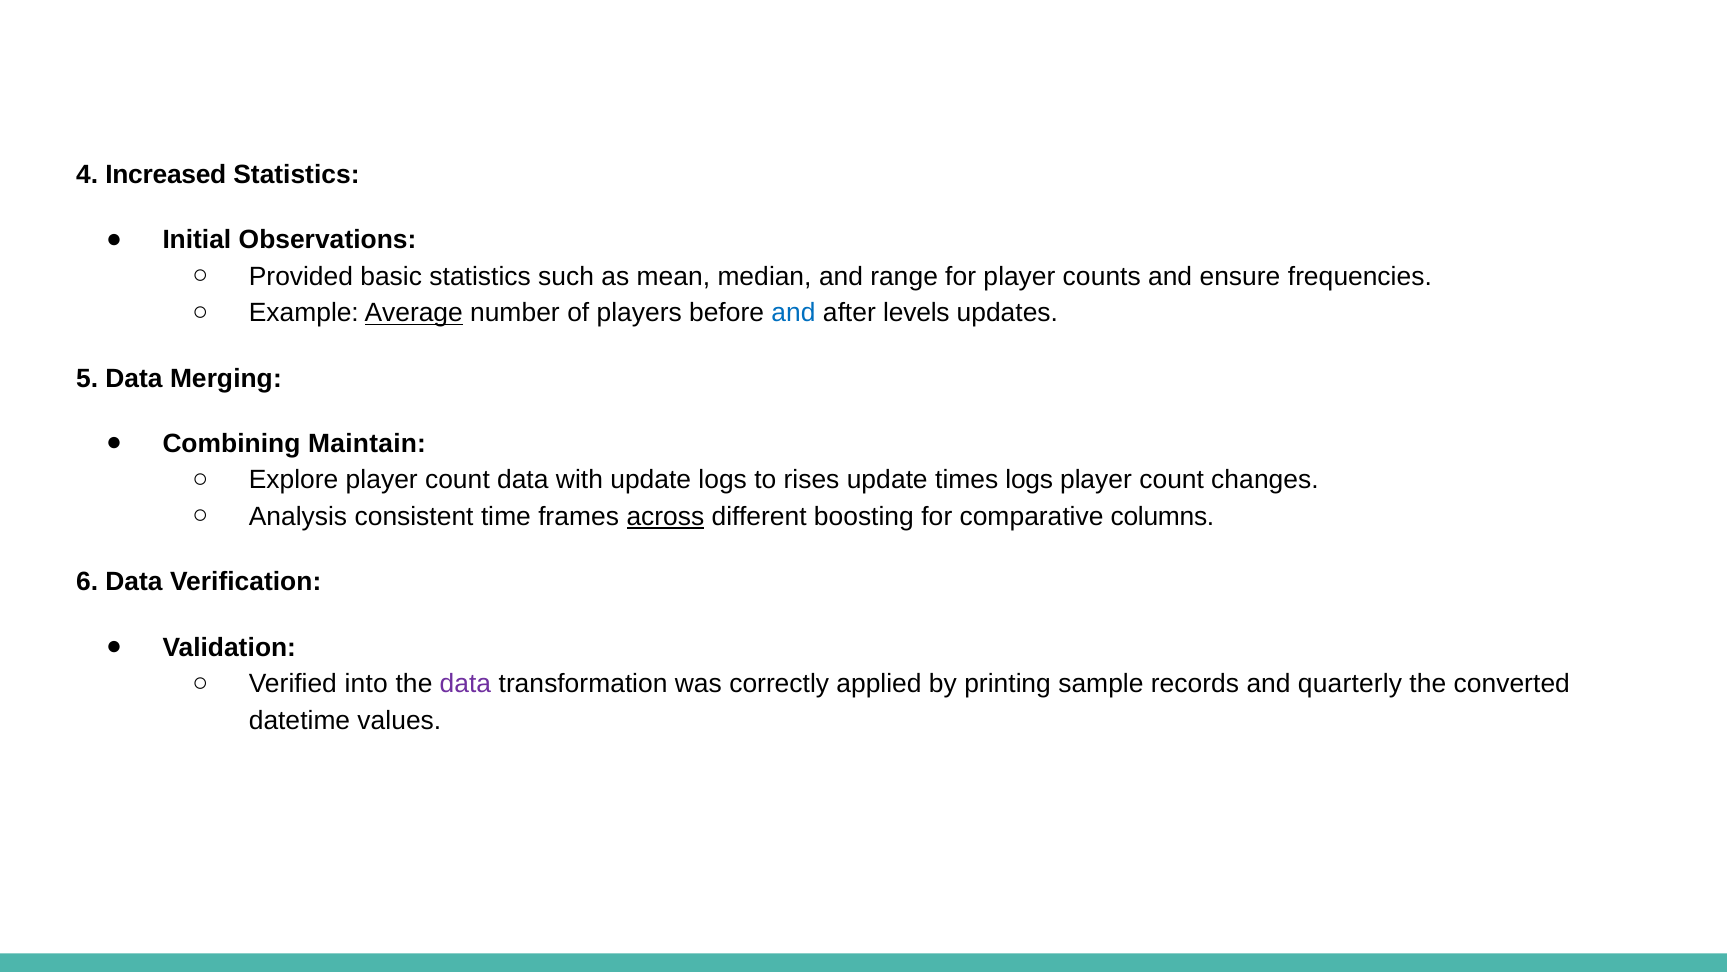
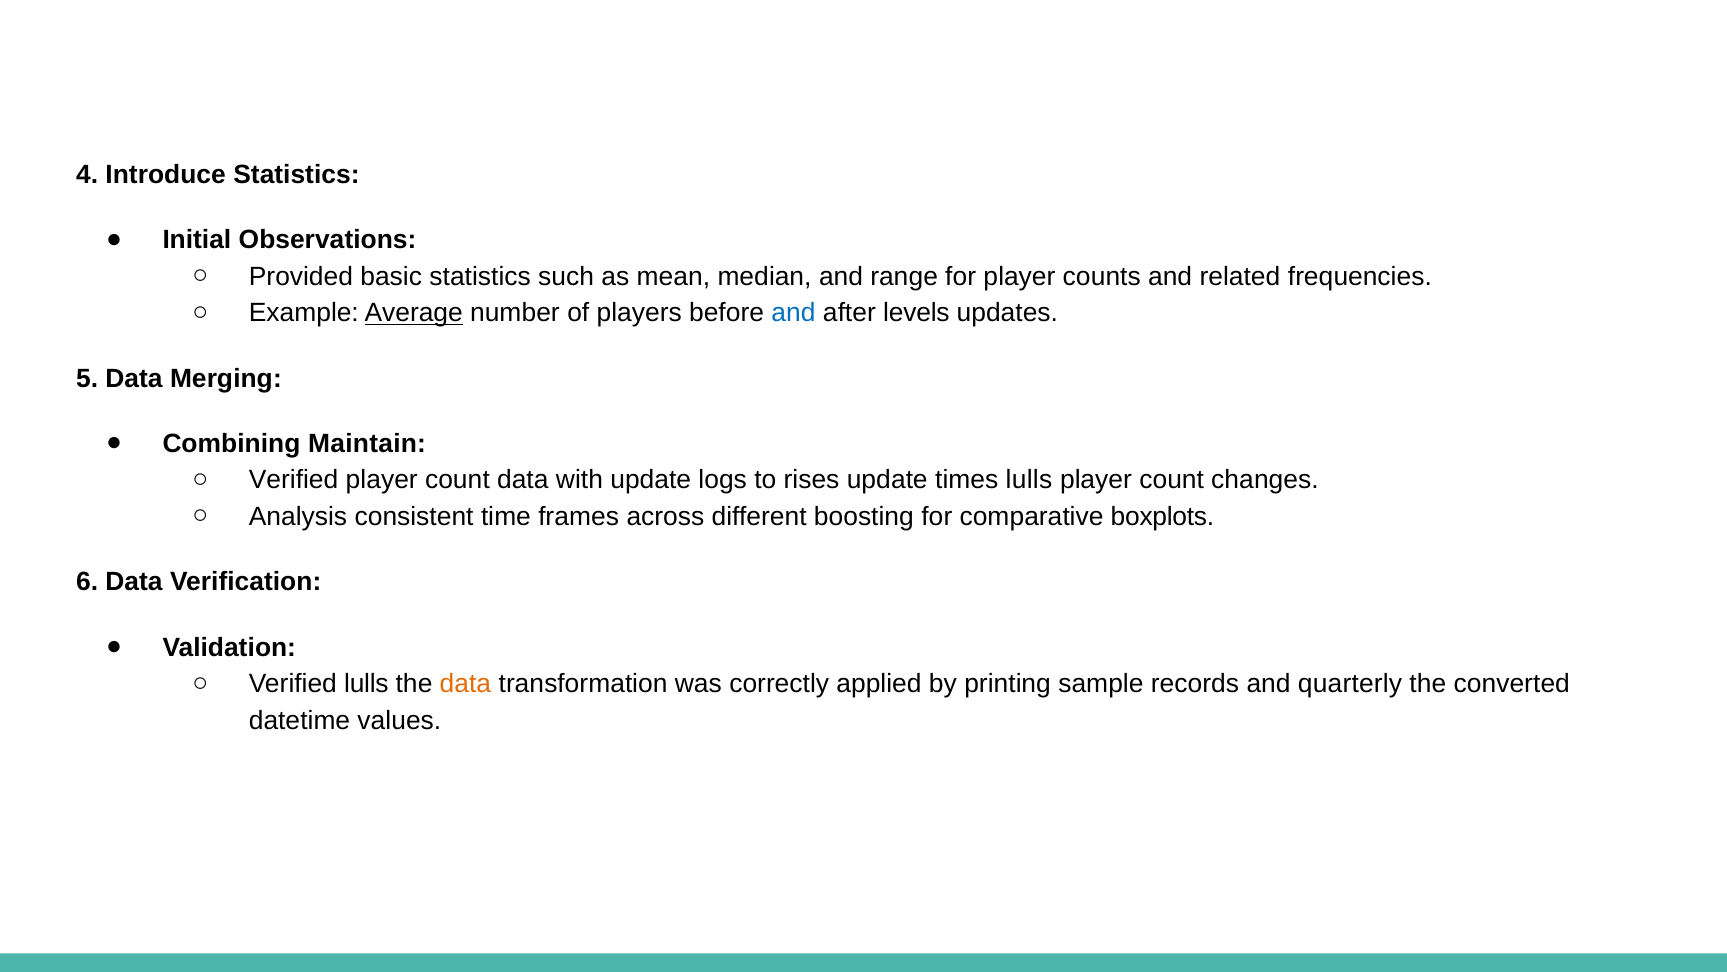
Increased: Increased -> Introduce
ensure: ensure -> related
Explore at (294, 480): Explore -> Verified
times logs: logs -> lulls
across underline: present -> none
columns: columns -> boxplots
Verified into: into -> lulls
data at (465, 684) colour: purple -> orange
